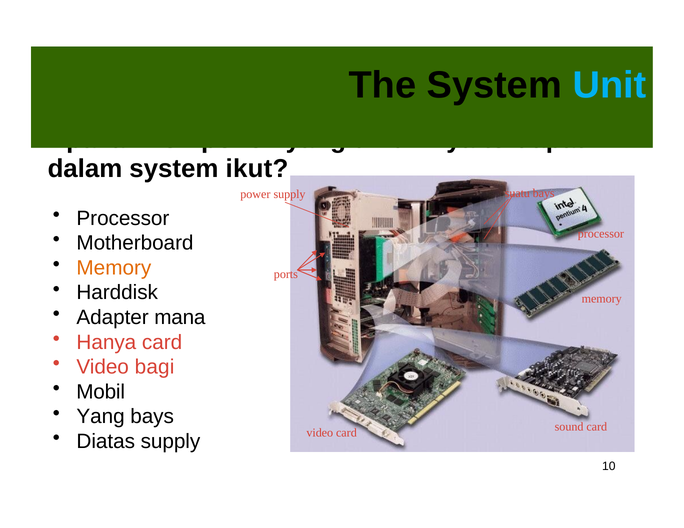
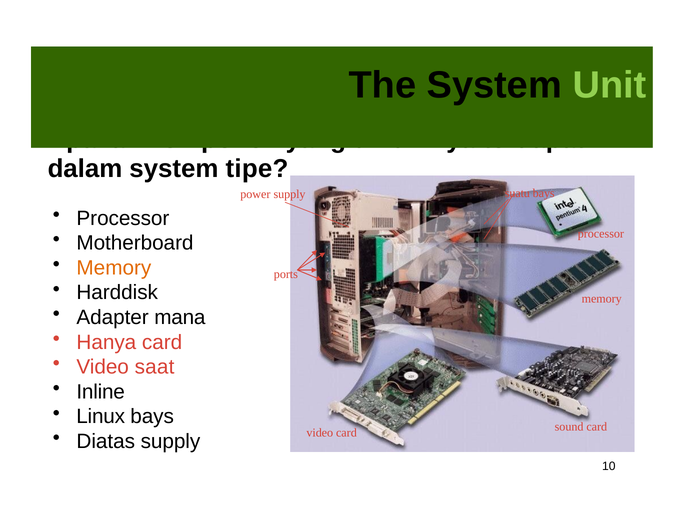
Unit colour: light blue -> light green
ikut: ikut -> tipe
bagi: bagi -> saat
Mobil: Mobil -> Inline
Yang at (101, 417): Yang -> Linux
